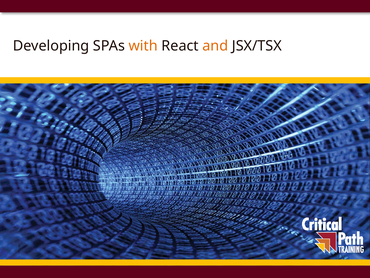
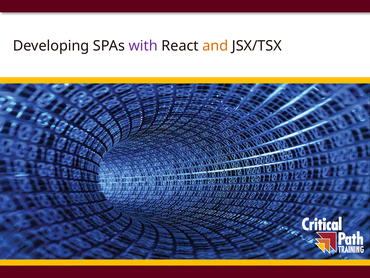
with colour: orange -> purple
